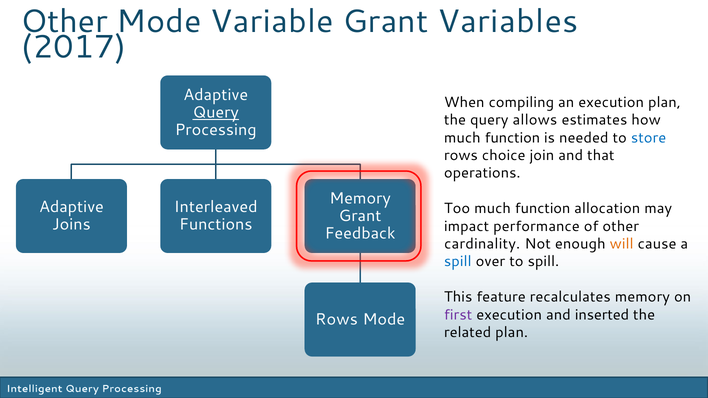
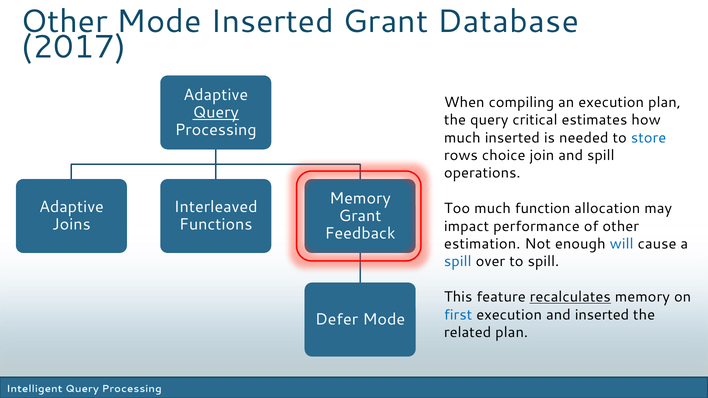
Mode Variable: Variable -> Inserted
Variables: Variables -> Database
allows: allows -> critical
function at (512, 138): function -> inserted
and that: that -> spill
cardinality: cardinality -> estimation
will colour: orange -> blue
recalculates underline: none -> present
first colour: purple -> blue
Rows at (336, 320): Rows -> Defer
